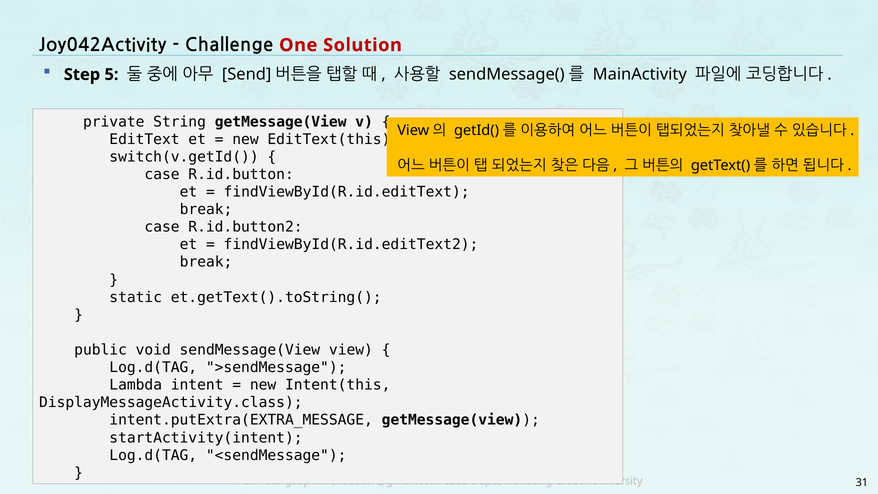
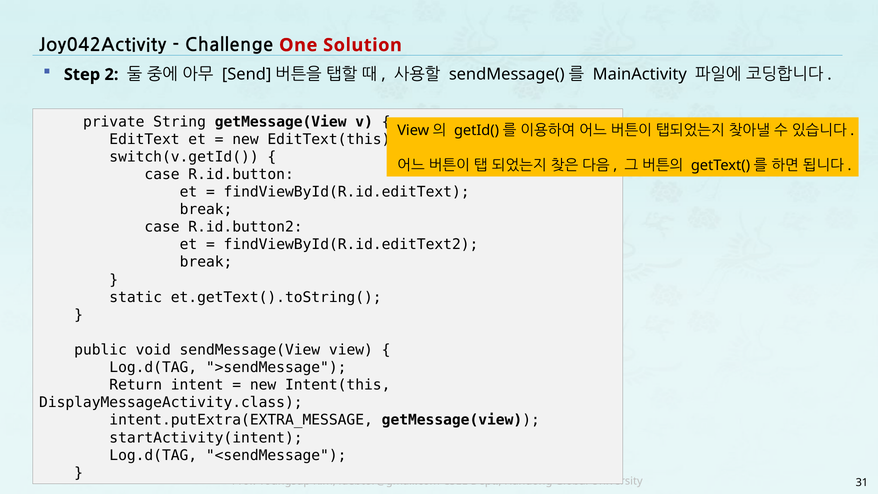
5: 5 -> 2
Lambda: Lambda -> Return
